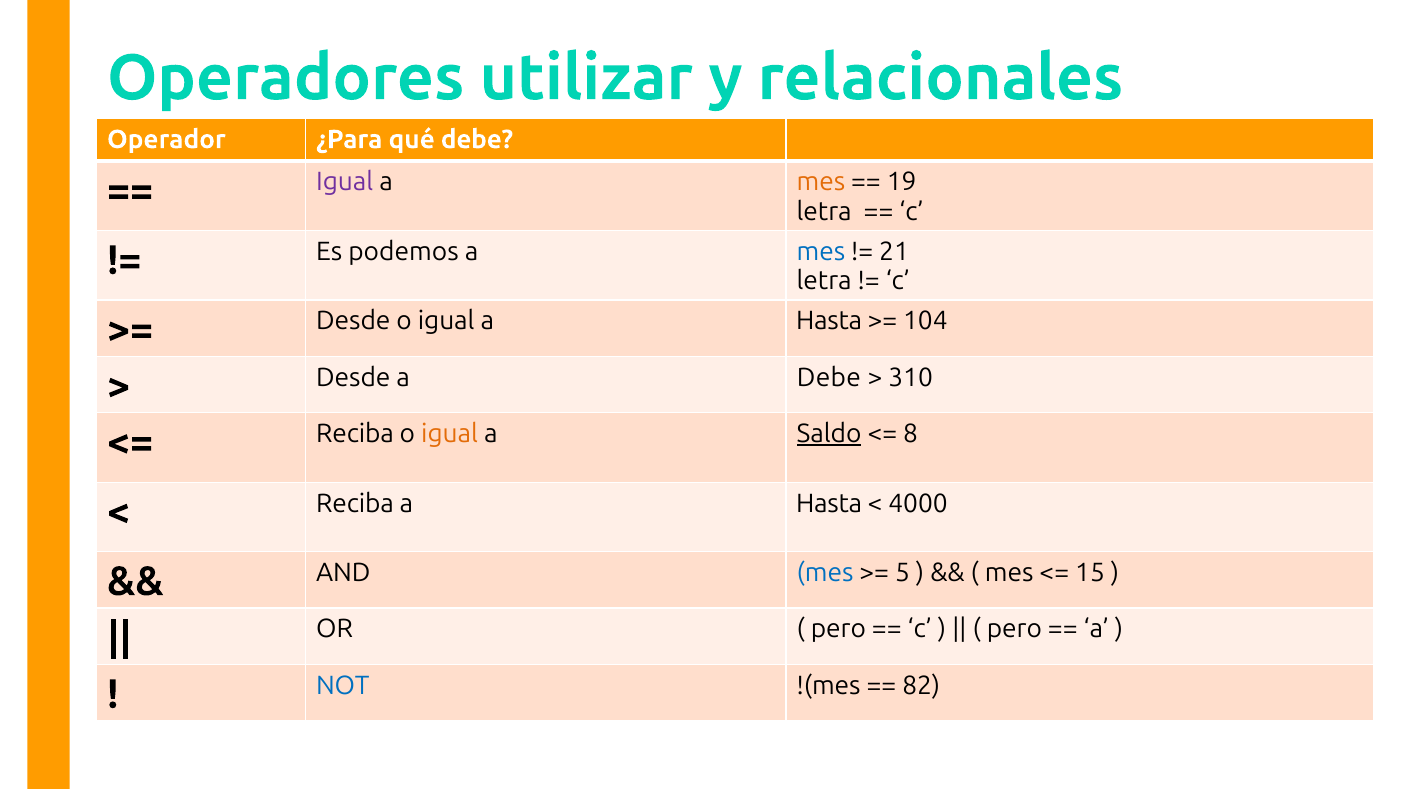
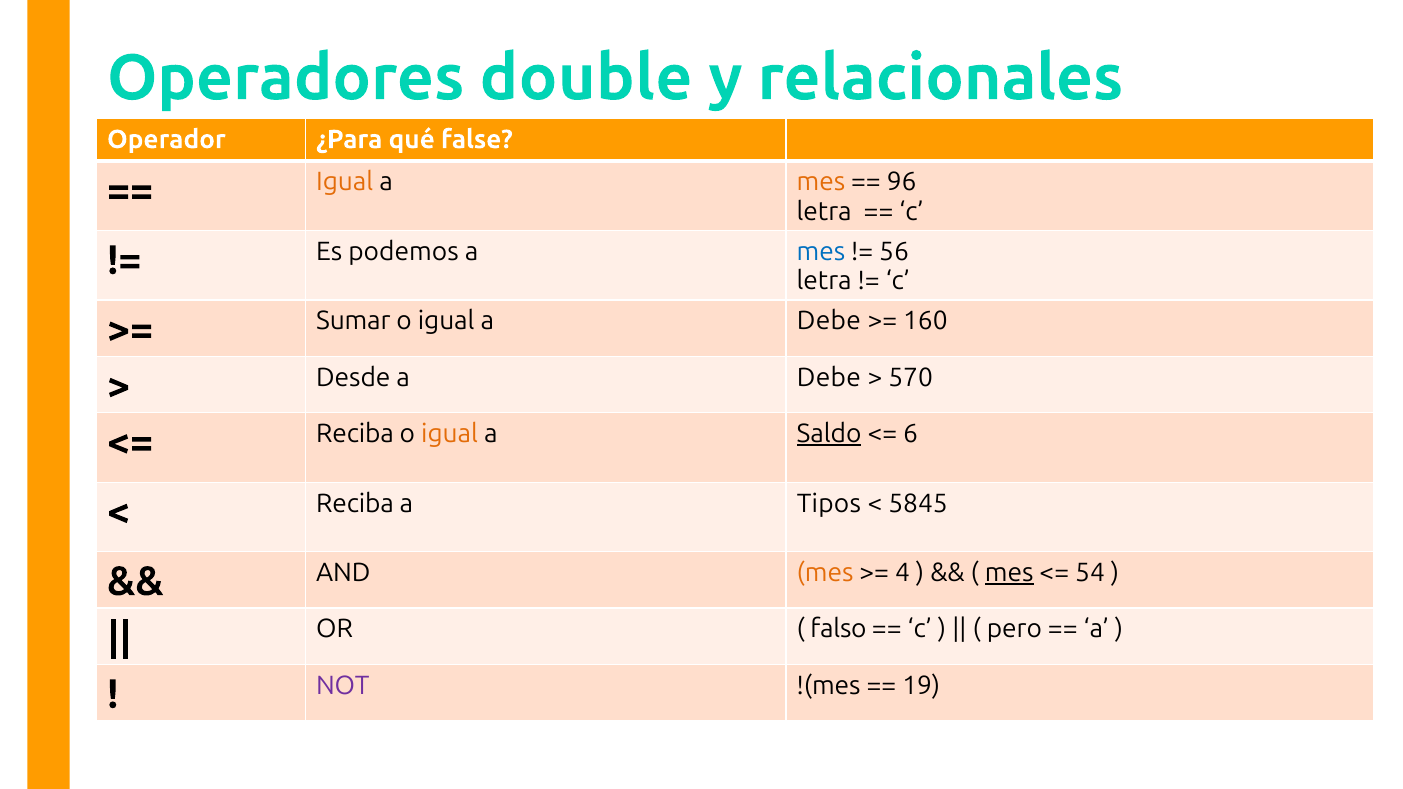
utilizar: utilizar -> double
qué debe: debe -> false
Igual at (345, 182) colour: purple -> orange
19: 19 -> 96
21: 21 -> 56
Desde at (353, 321): Desde -> Sumar
igual a Hasta: Hasta -> Debe
104: 104 -> 160
310: 310 -> 570
8: 8 -> 6
Hasta at (829, 503): Hasta -> Tipos
4000: 4000 -> 5845
mes at (825, 573) colour: blue -> orange
5: 5 -> 4
mes at (1009, 573) underline: none -> present
15: 15 -> 54
pero at (838, 629): pero -> falso
NOT colour: blue -> purple
82: 82 -> 19
